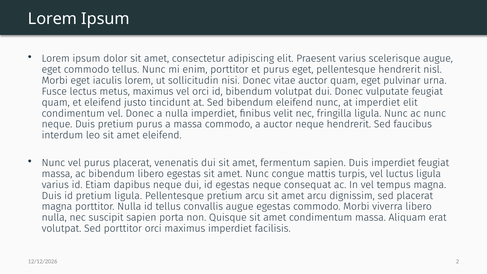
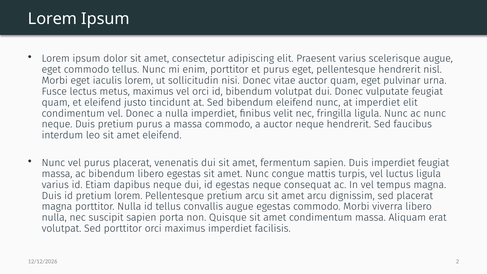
pretium ligula: ligula -> lorem
